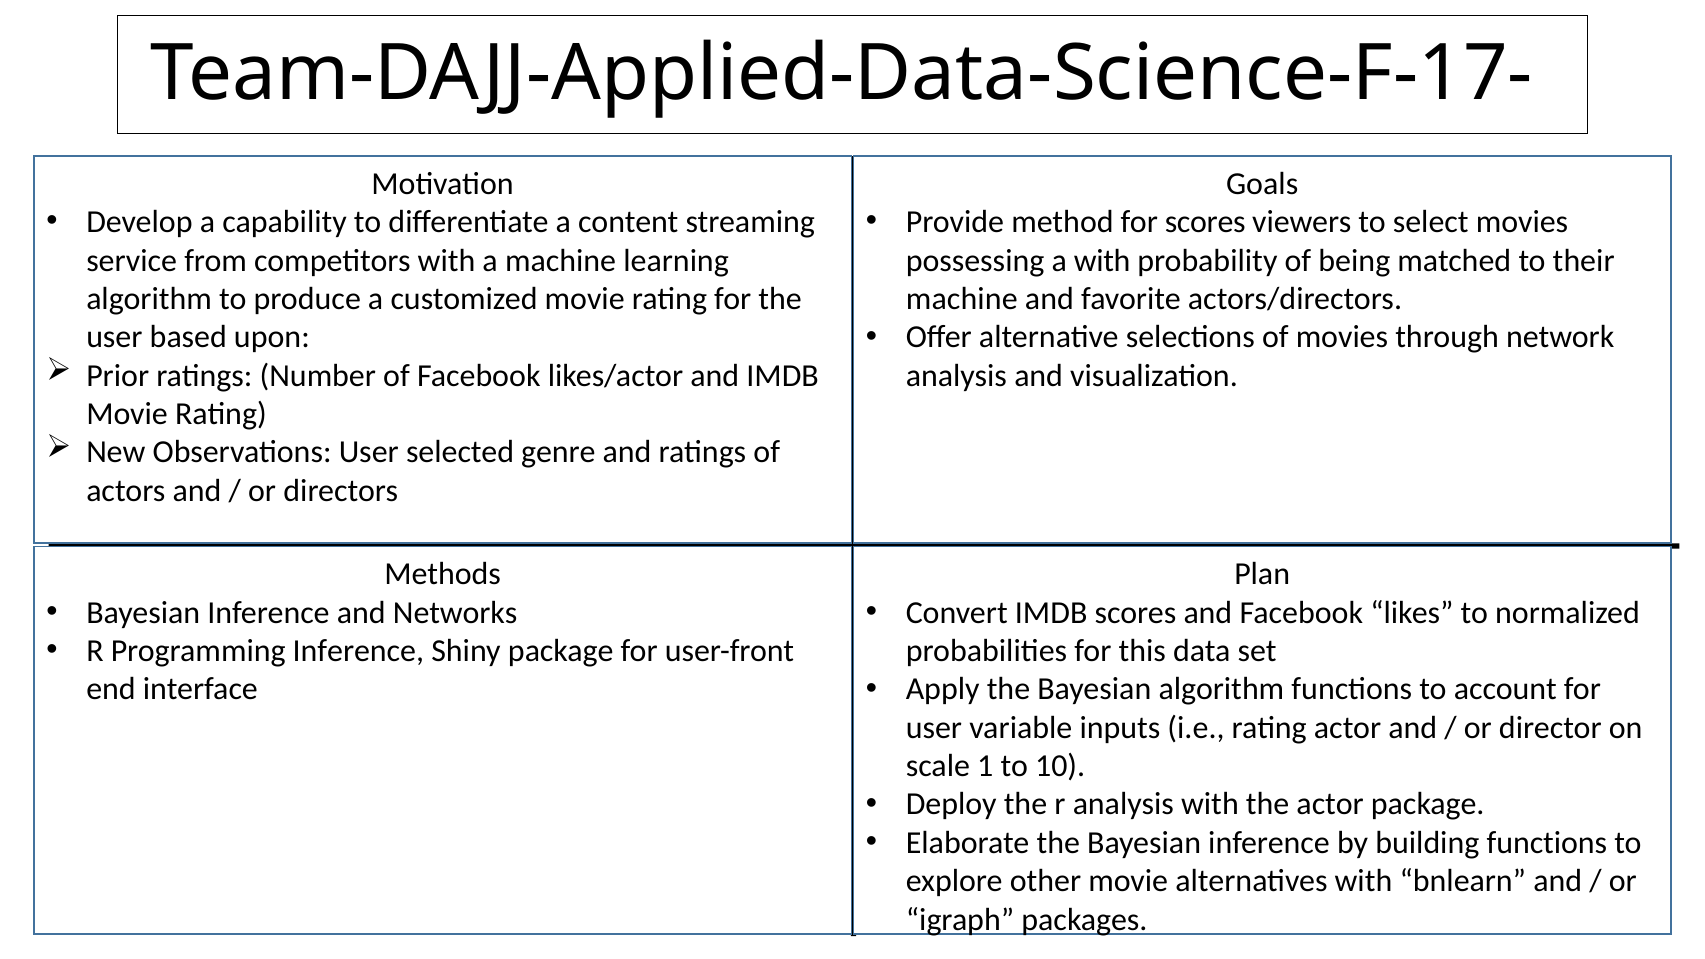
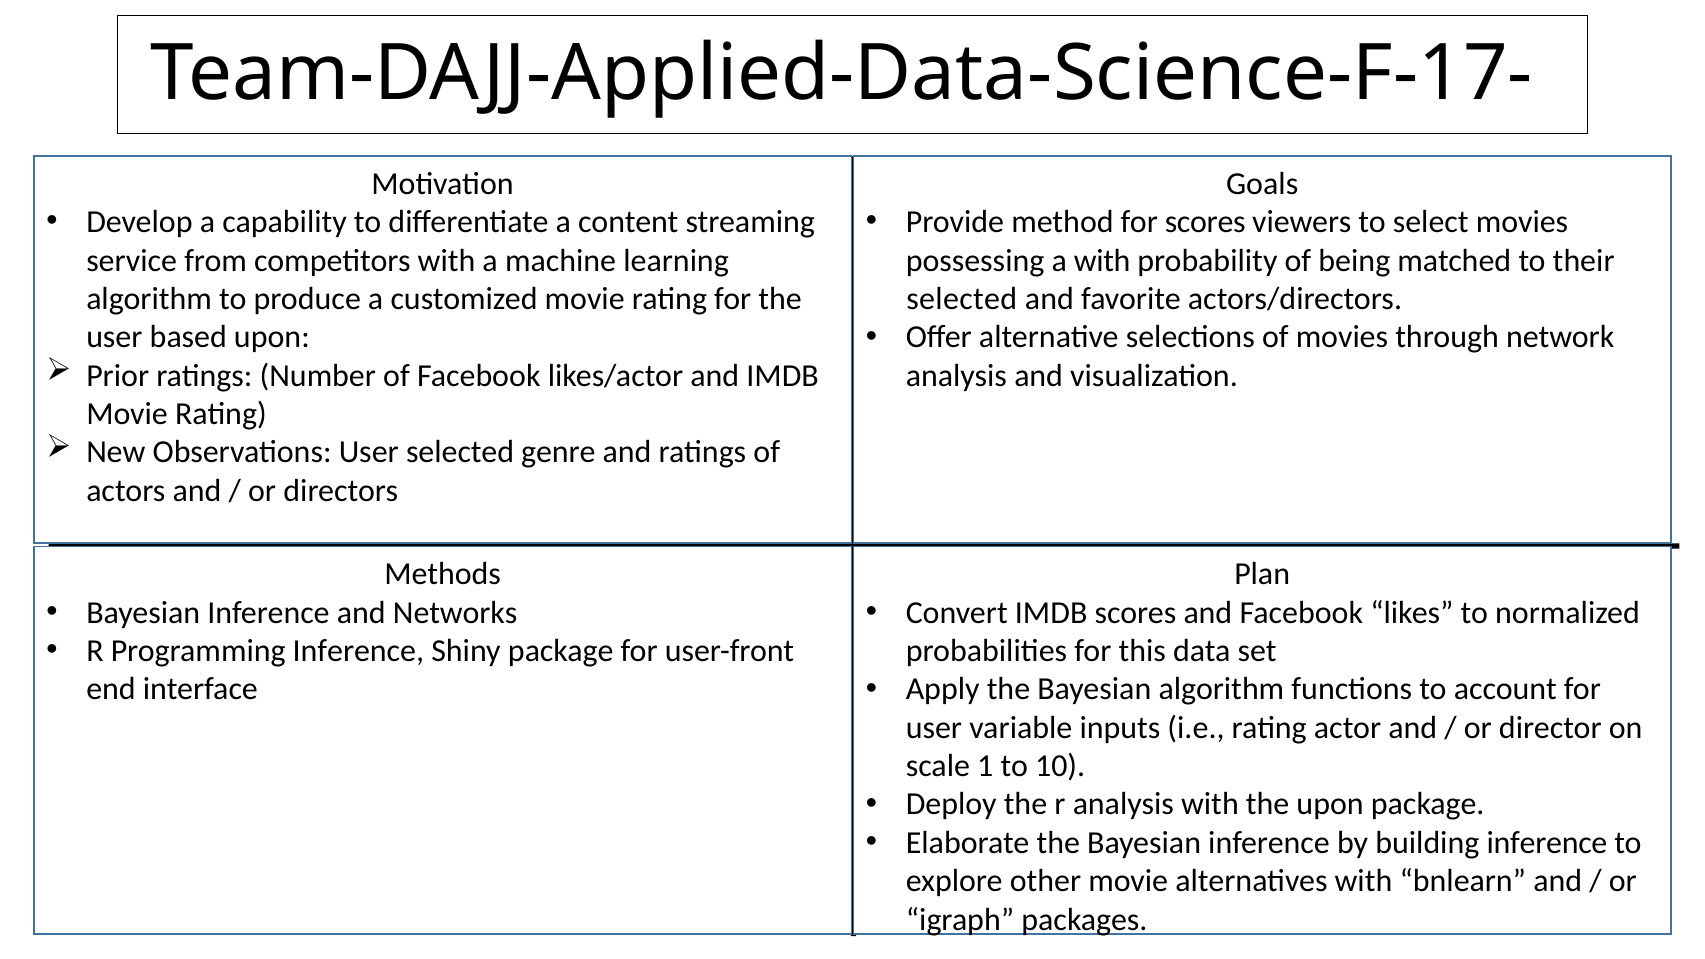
machine at (962, 299): machine -> selected
the actor: actor -> upon
building functions: functions -> inference
